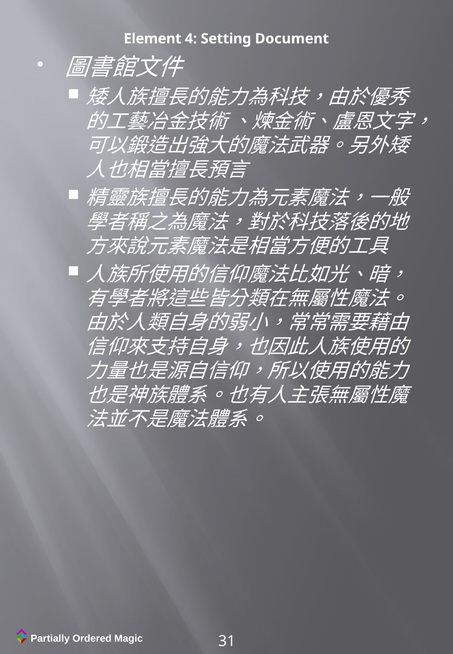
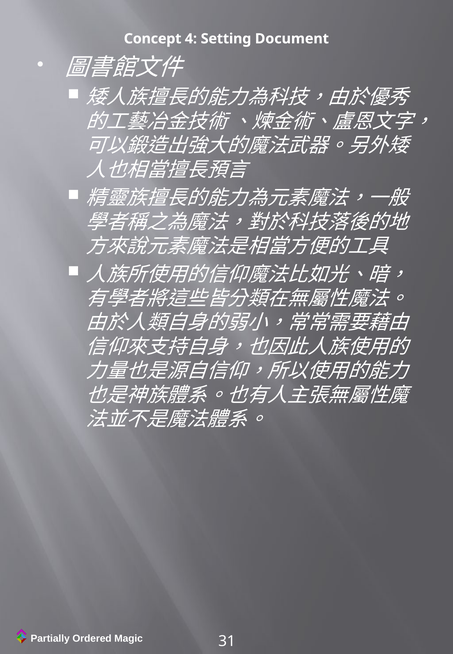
Element: Element -> Concept
